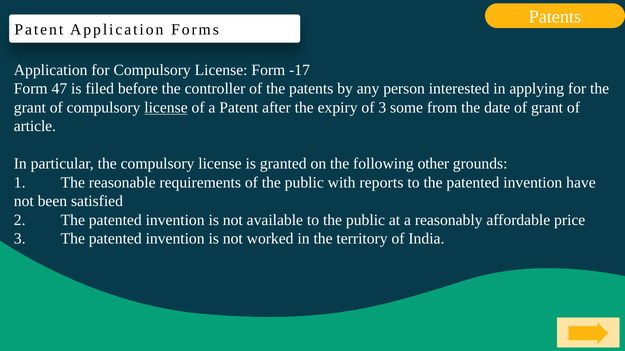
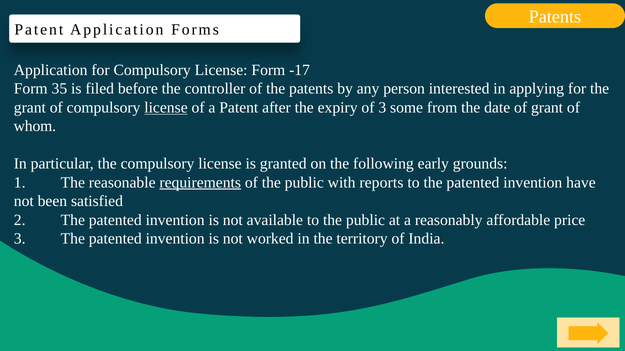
47: 47 -> 35
article: article -> whom
other: other -> early
requirements underline: none -> present
